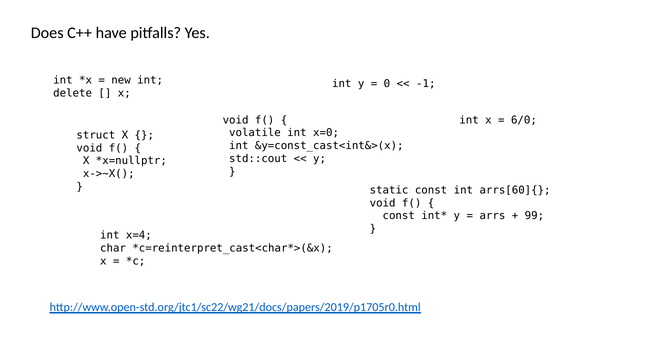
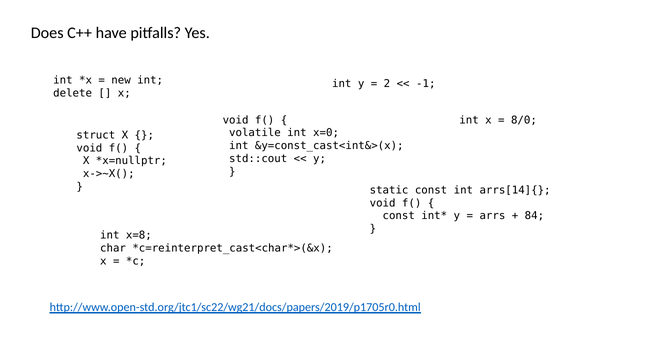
0: 0 -> 2
6/0: 6/0 -> 8/0
arrs[60]{: arrs[60]{ -> arrs[14]{
99: 99 -> 84
x=4: x=4 -> x=8
